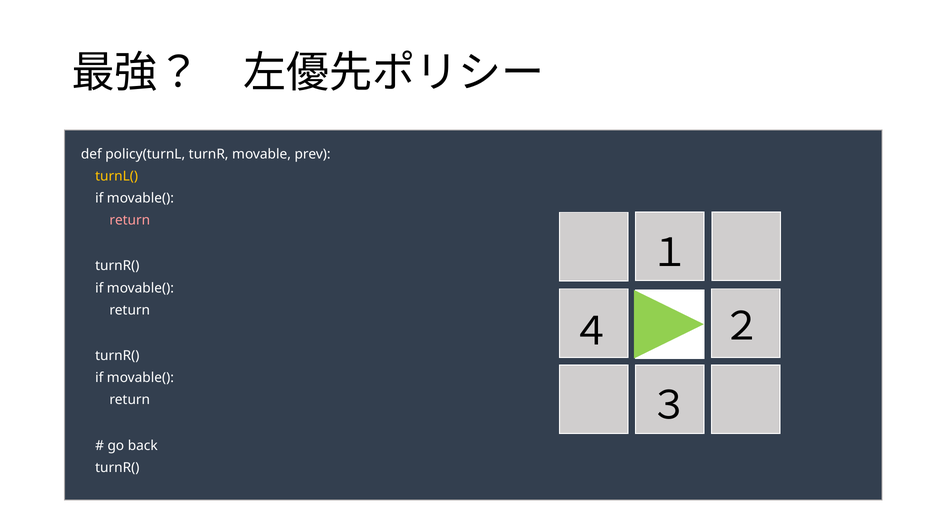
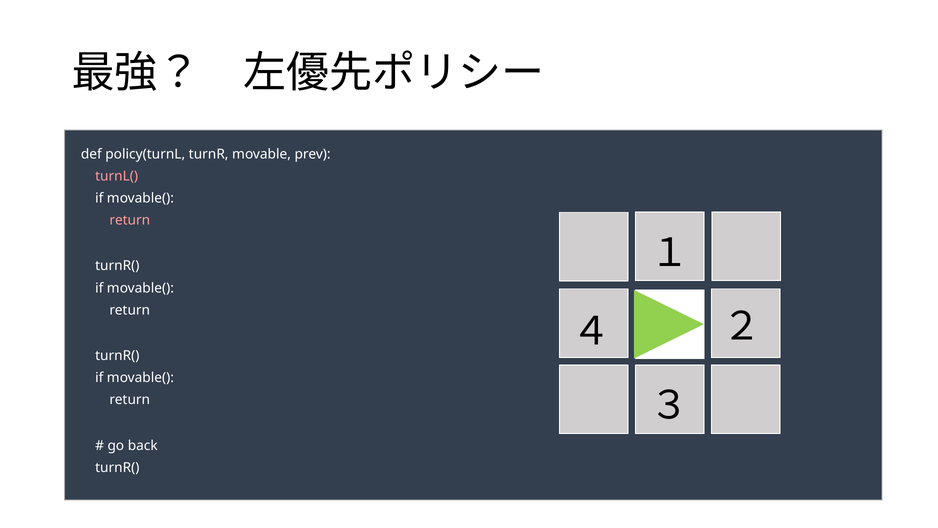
turnL( colour: yellow -> pink
